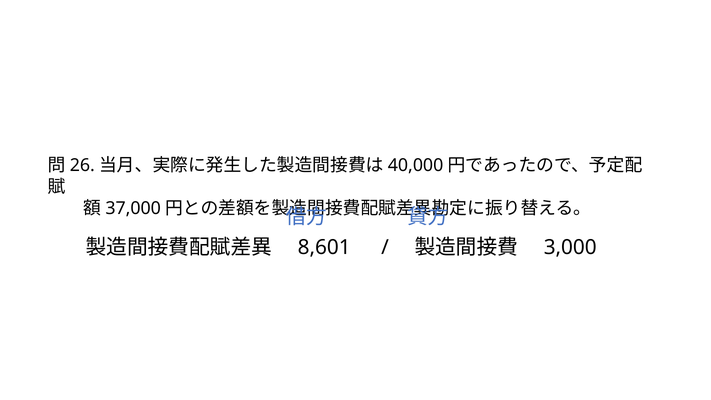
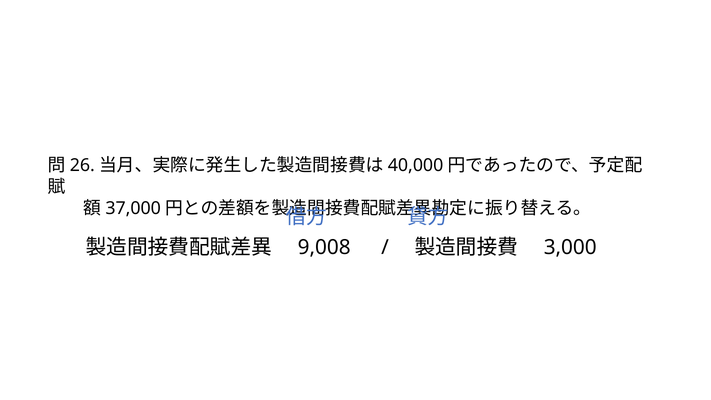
8,601: 8,601 -> 9,008
